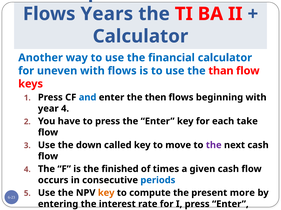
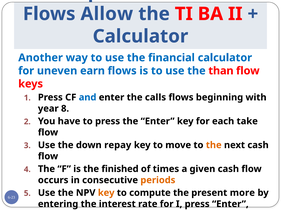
Years: Years -> Allow
uneven with: with -> earn
the then: then -> calls
year 4: 4 -> 8
called: called -> repay
the at (214, 146) colour: purple -> orange
periods colour: blue -> orange
